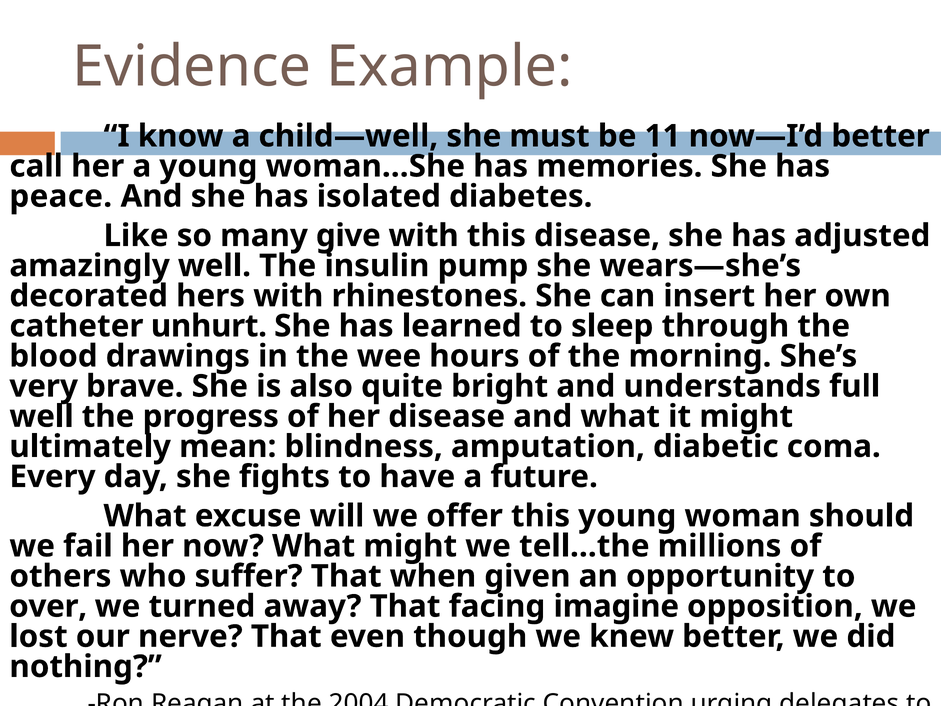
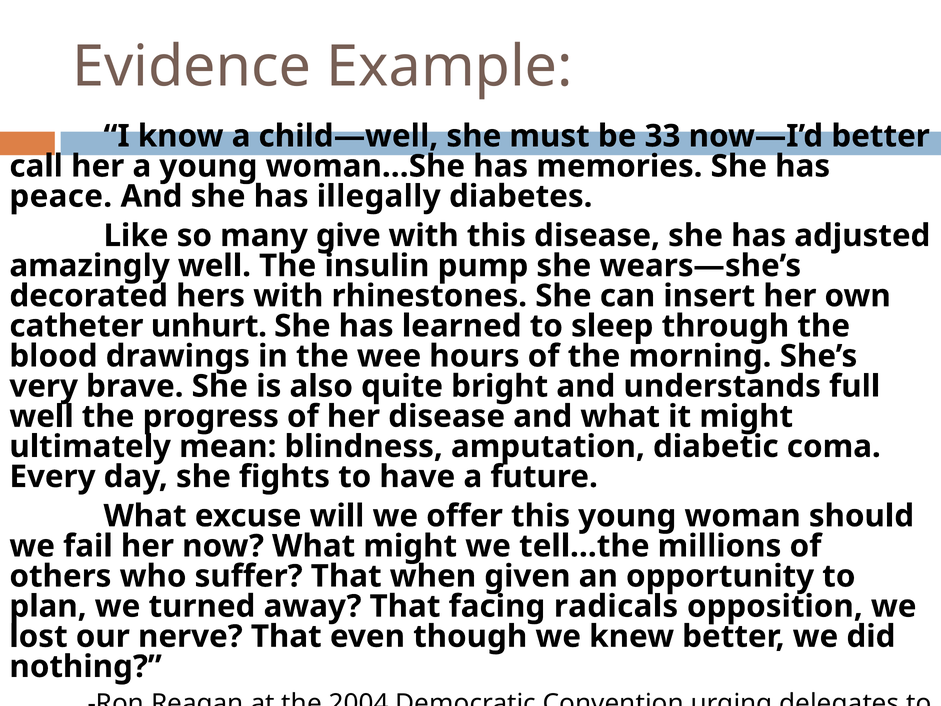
11: 11 -> 33
isolated: isolated -> illegally
over: over -> plan
imagine: imagine -> radicals
